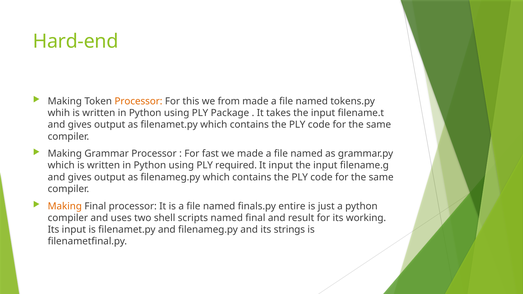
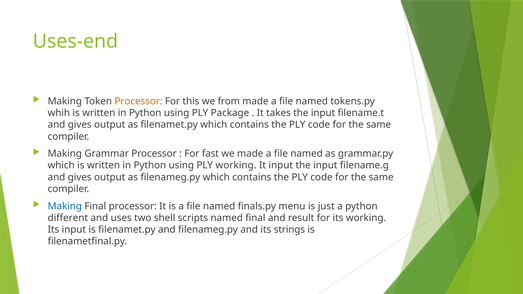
Hard-end: Hard-end -> Uses-end
PLY required: required -> working
Making at (65, 206) colour: orange -> blue
entire: entire -> menu
compiler at (68, 218): compiler -> different
